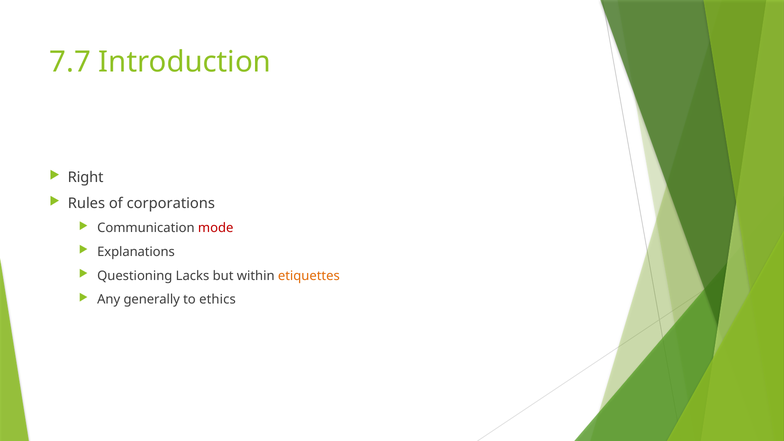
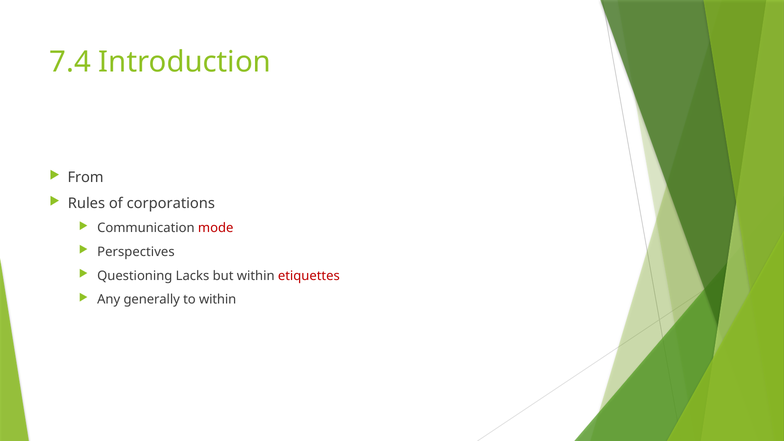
7.7: 7.7 -> 7.4
Right: Right -> From
Explanations: Explanations -> Perspectives
etiquettes colour: orange -> red
to ethics: ethics -> within
